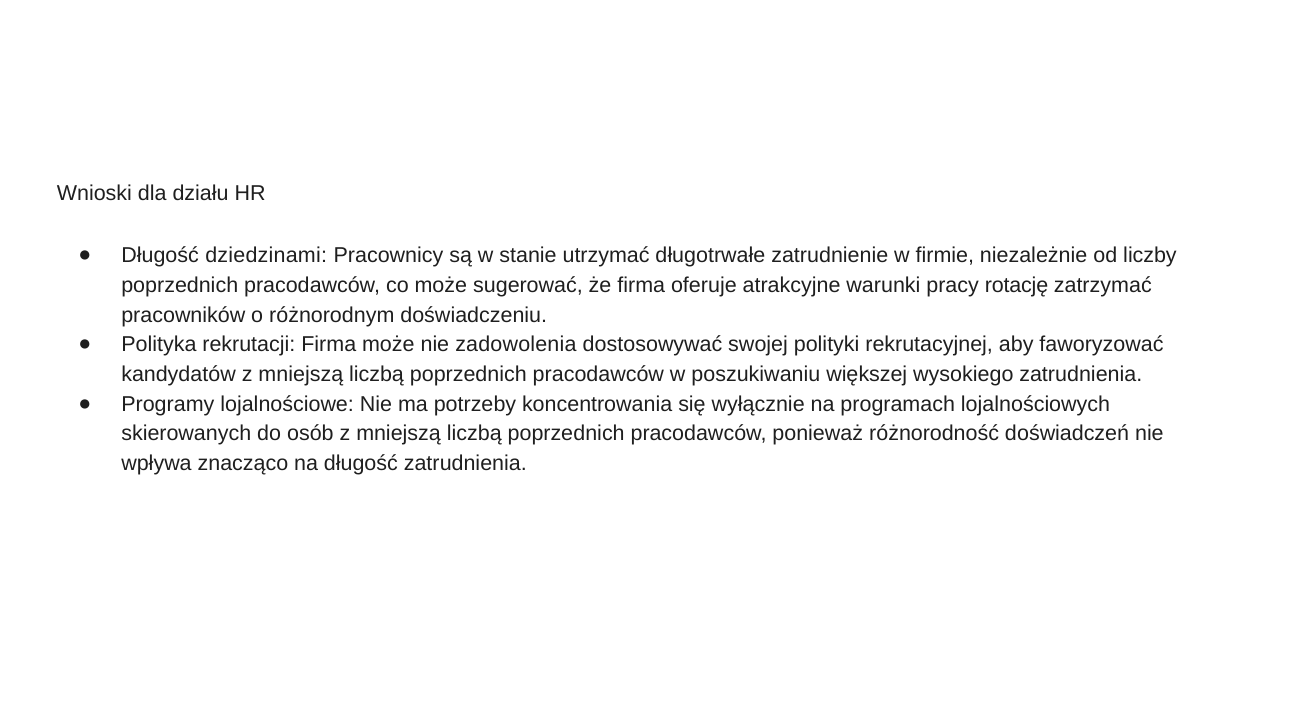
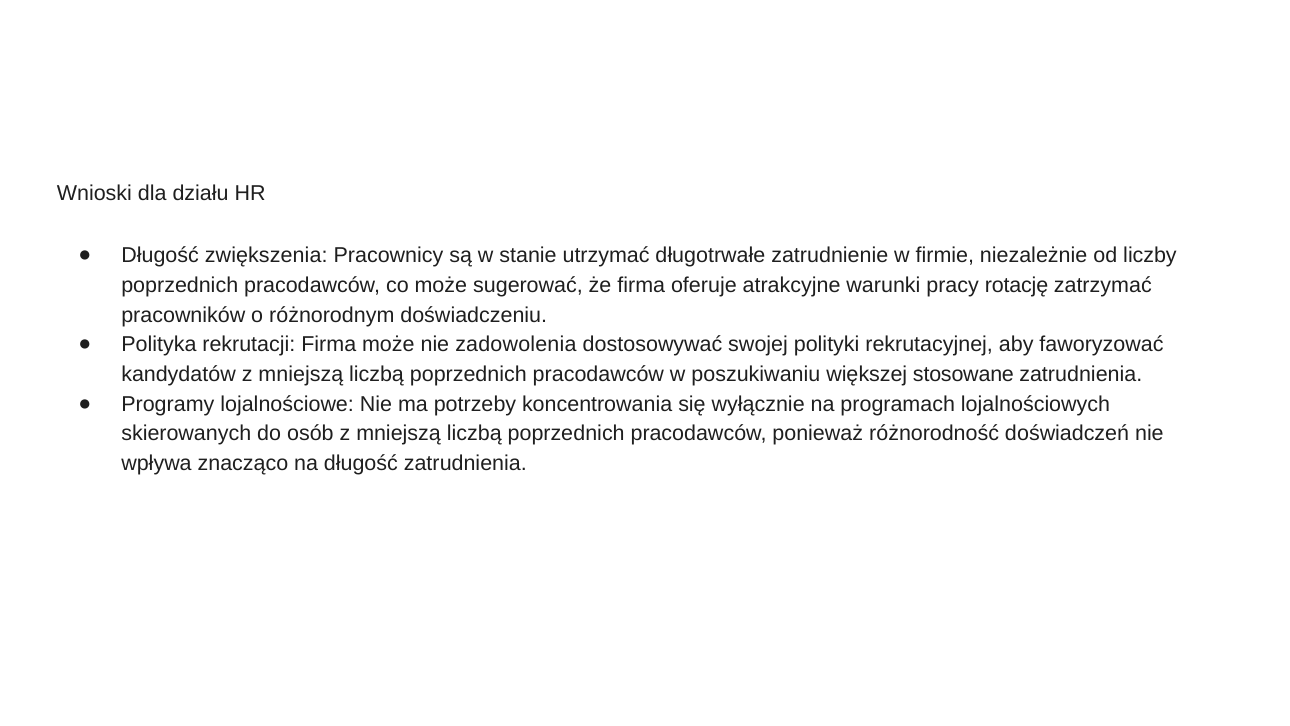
dziedzinami: dziedzinami -> zwiększenia
wysokiego: wysokiego -> stosowane
